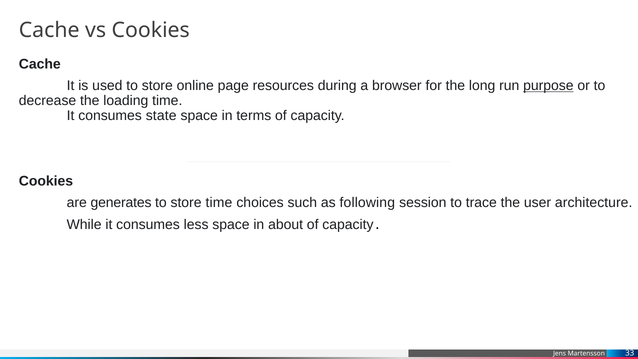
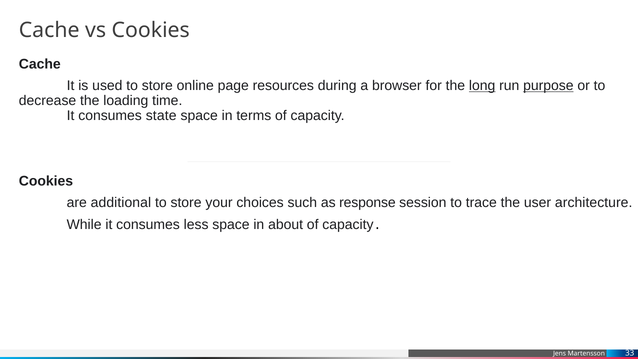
long underline: none -> present
generates: generates -> additional
store time: time -> your
following: following -> response
